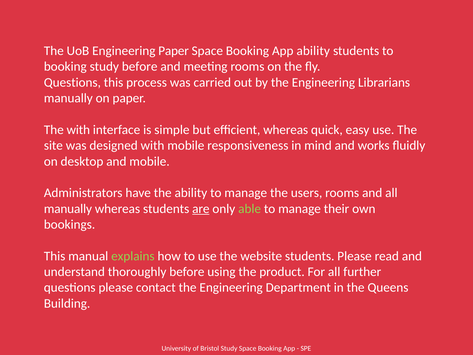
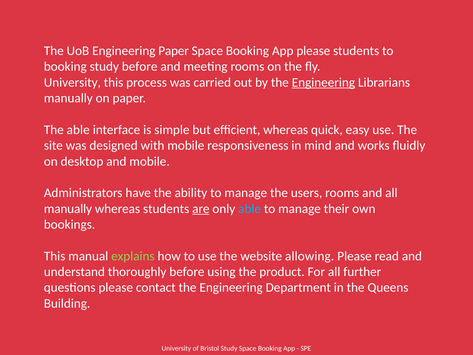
App ability: ability -> please
Questions at (72, 82): Questions -> University
Engineering at (323, 82) underline: none -> present
The with: with -> able
able at (250, 209) colour: light green -> light blue
website students: students -> allowing
